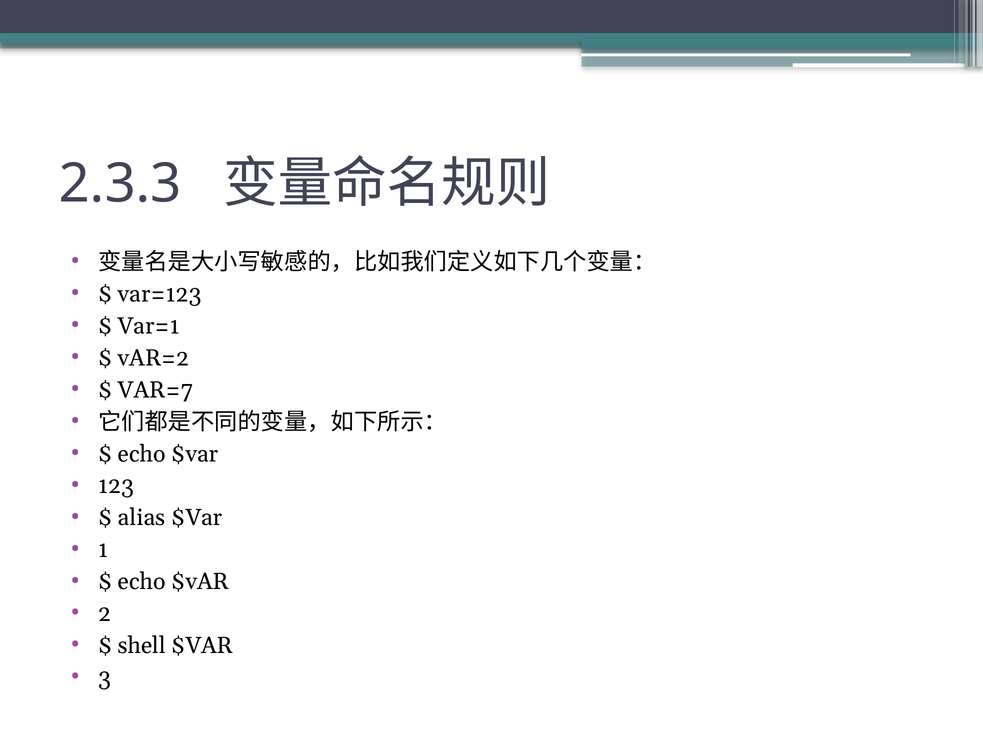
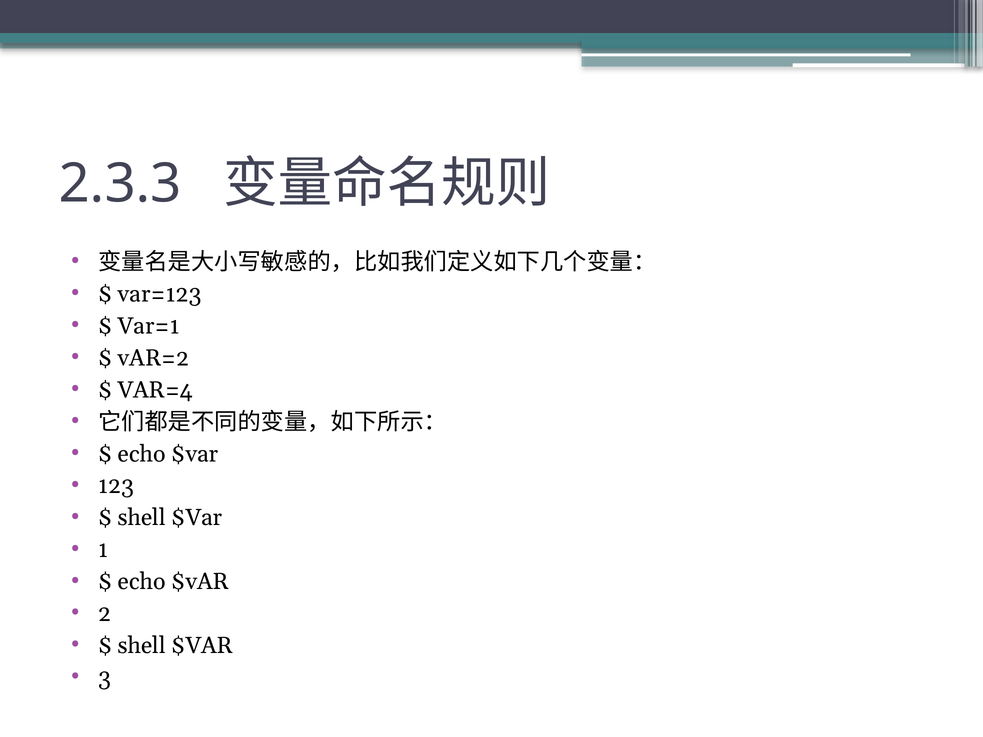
VAR=7: VAR=7 -> VAR=4
alias at (142, 518): alias -> shell
